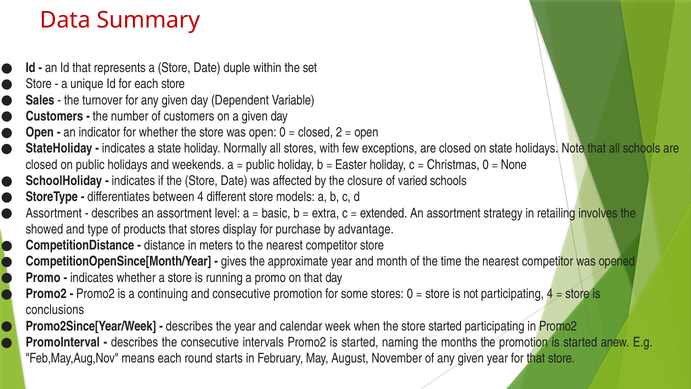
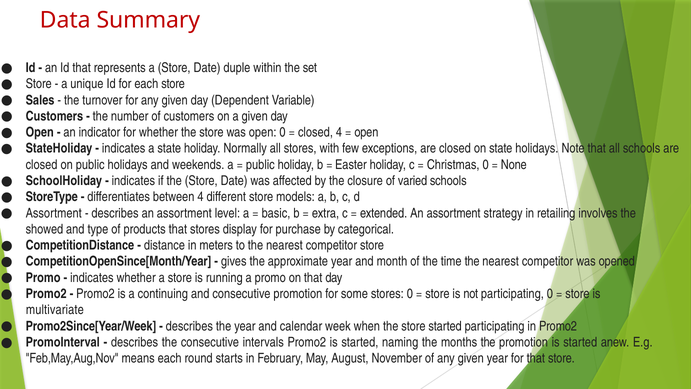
closed 2: 2 -> 4
advantage: advantage -> categorical
participating 4: 4 -> 0
conclusions: conclusions -> multivariate
